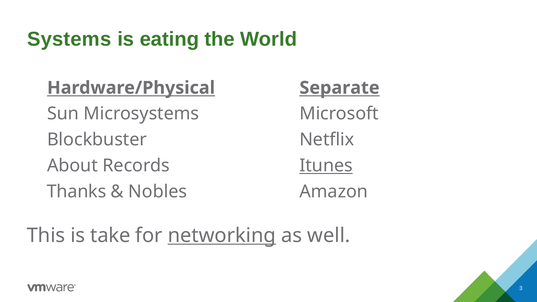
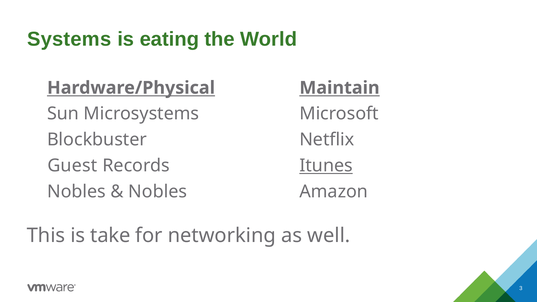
Separate: Separate -> Maintain
About: About -> Guest
Thanks at (77, 192): Thanks -> Nobles
networking underline: present -> none
